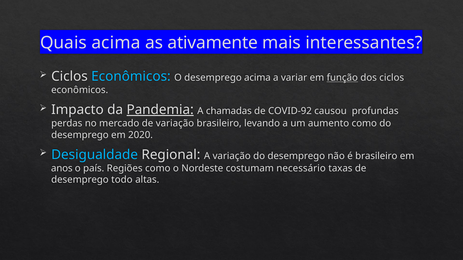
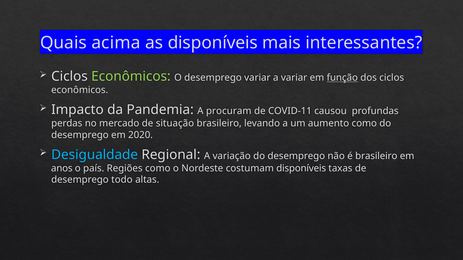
as ativamente: ativamente -> disponíveis
Econômicos at (131, 77) colour: light blue -> light green
desemprego acima: acima -> variar
Pandemia underline: present -> none
chamadas: chamadas -> procuram
COVID-92: COVID-92 -> COVID-11
de variação: variação -> situação
costumam necessário: necessário -> disponíveis
